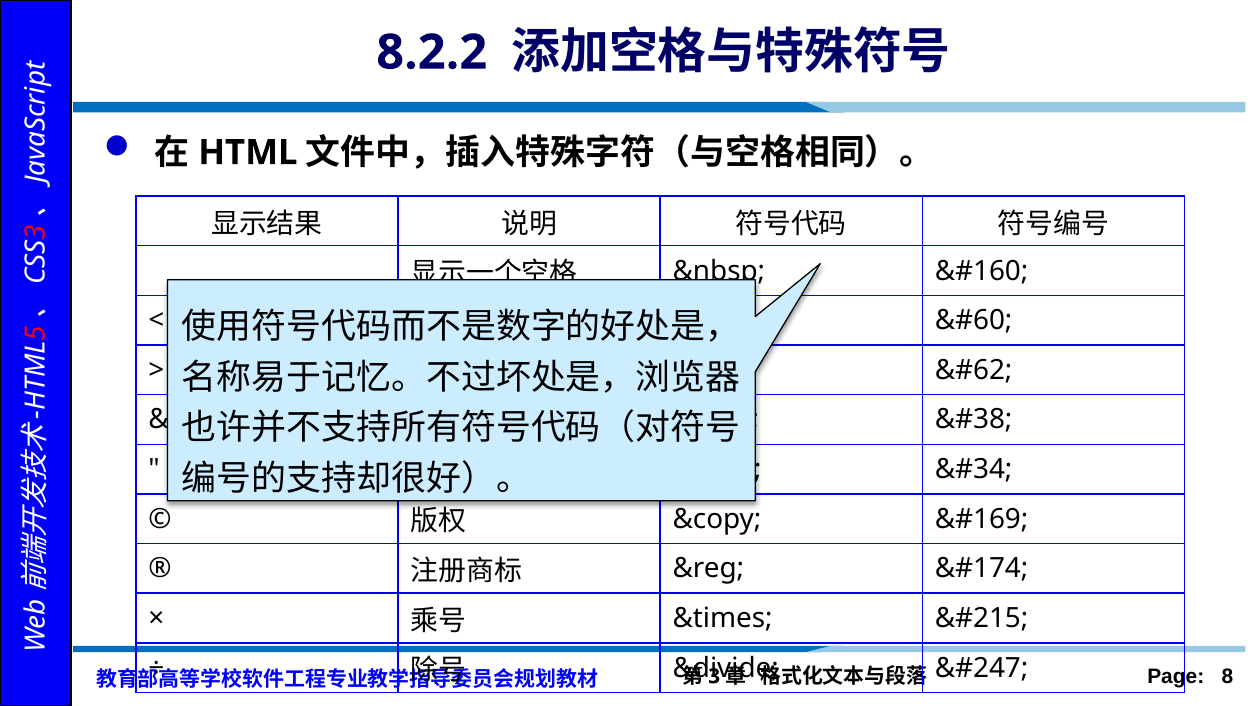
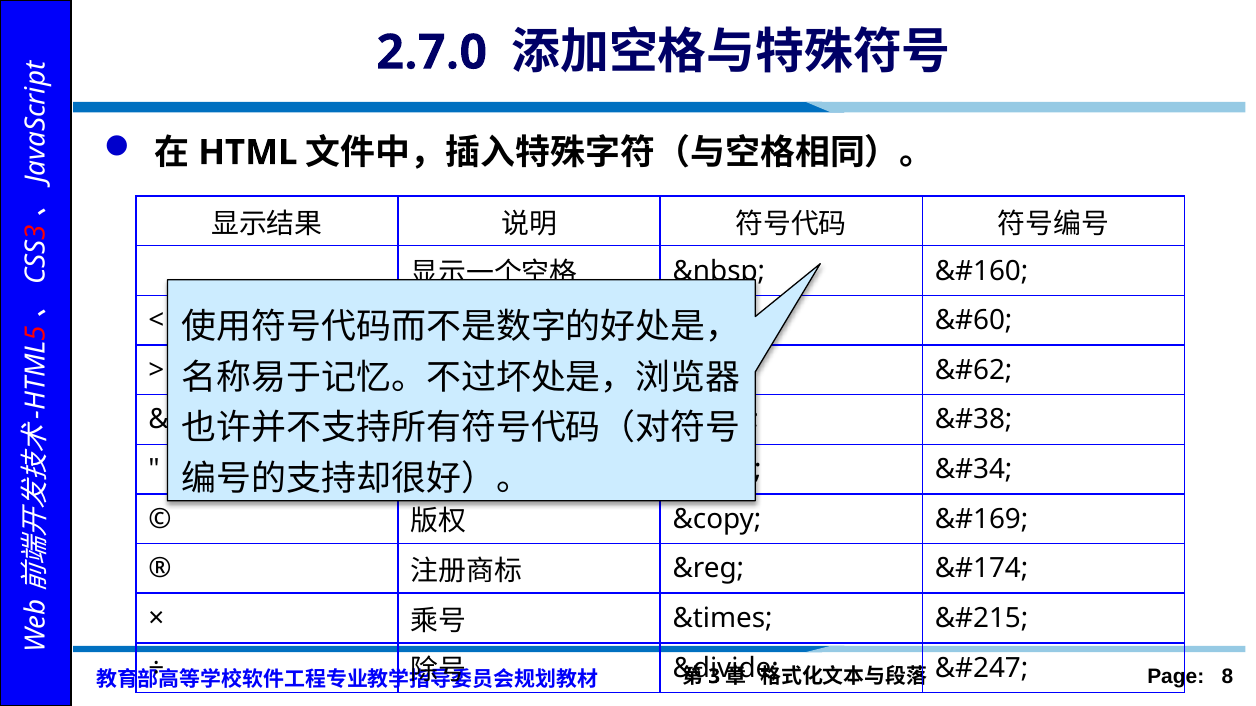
8.2.2: 8.2.2 -> 2.7.0
